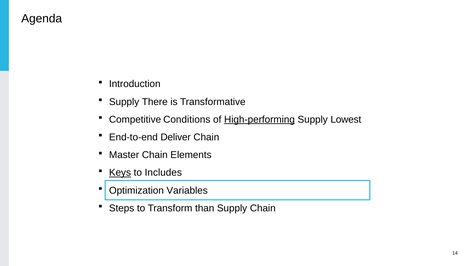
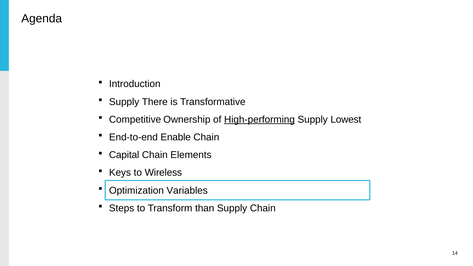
Conditions: Conditions -> Ownership
Deliver: Deliver -> Enable
Master: Master -> Capital
Keys underline: present -> none
Includes: Includes -> Wireless
